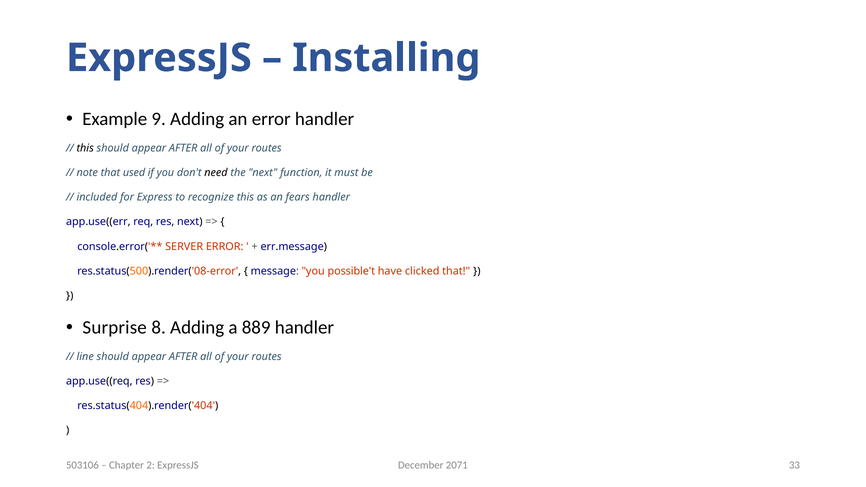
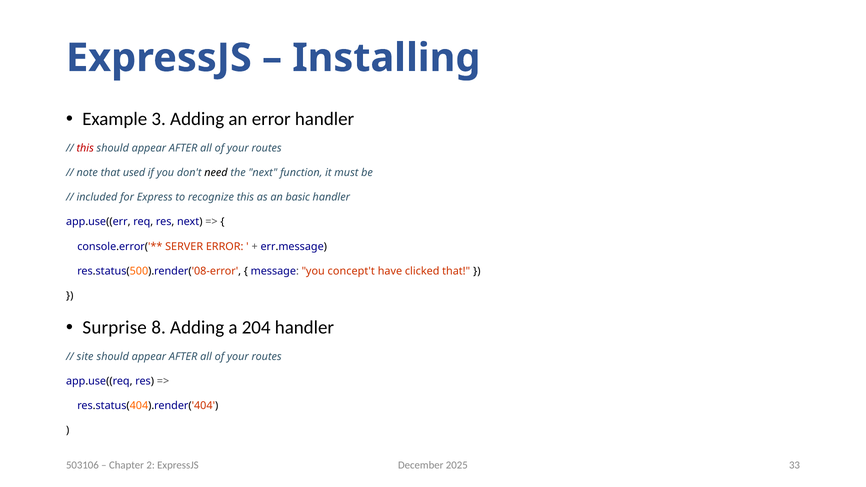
9: 9 -> 3
this at (85, 148) colour: black -> red
fears: fears -> basic
possible't: possible't -> concept't
889: 889 -> 204
line: line -> site
2071: 2071 -> 2025
